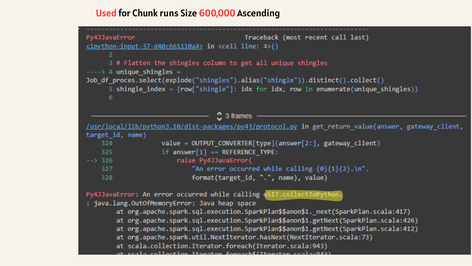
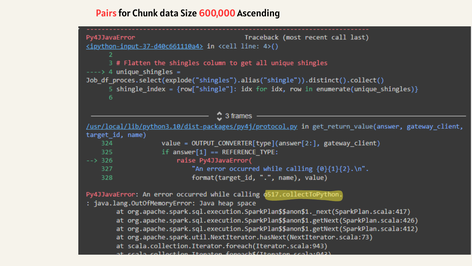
Used: Used -> Pairs
runs: runs -> data
